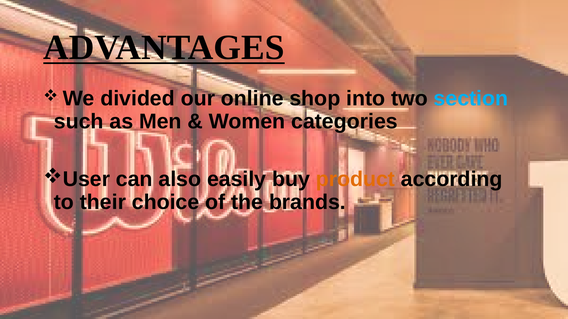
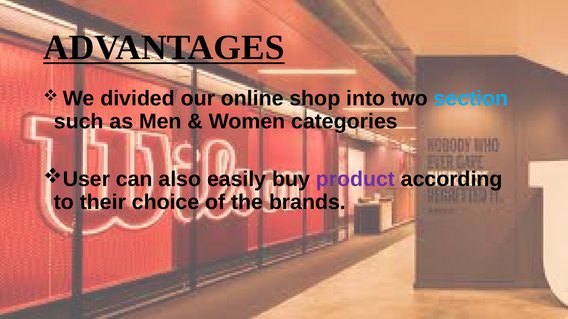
product colour: orange -> purple
